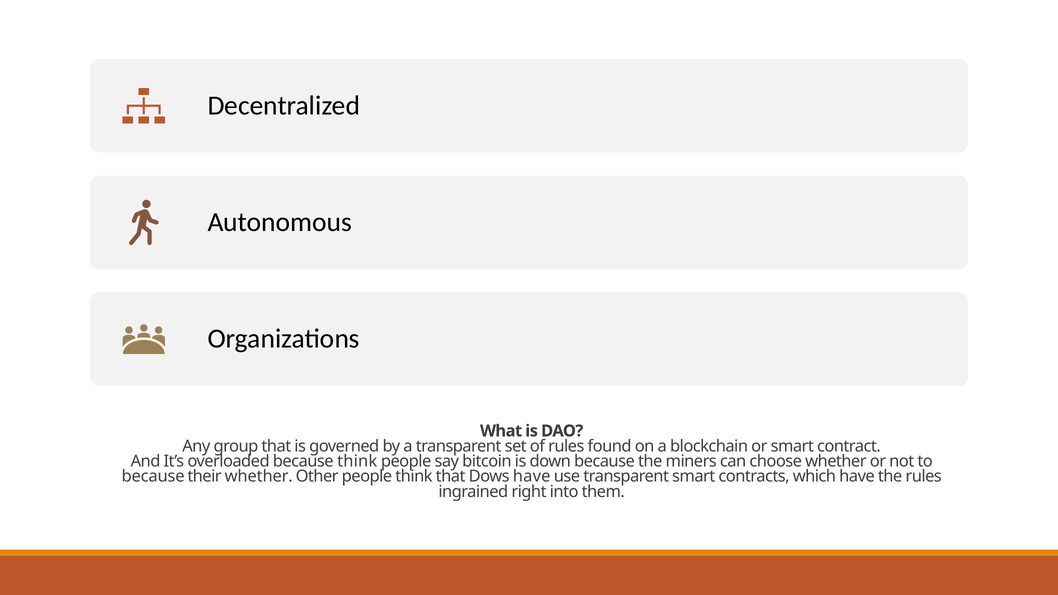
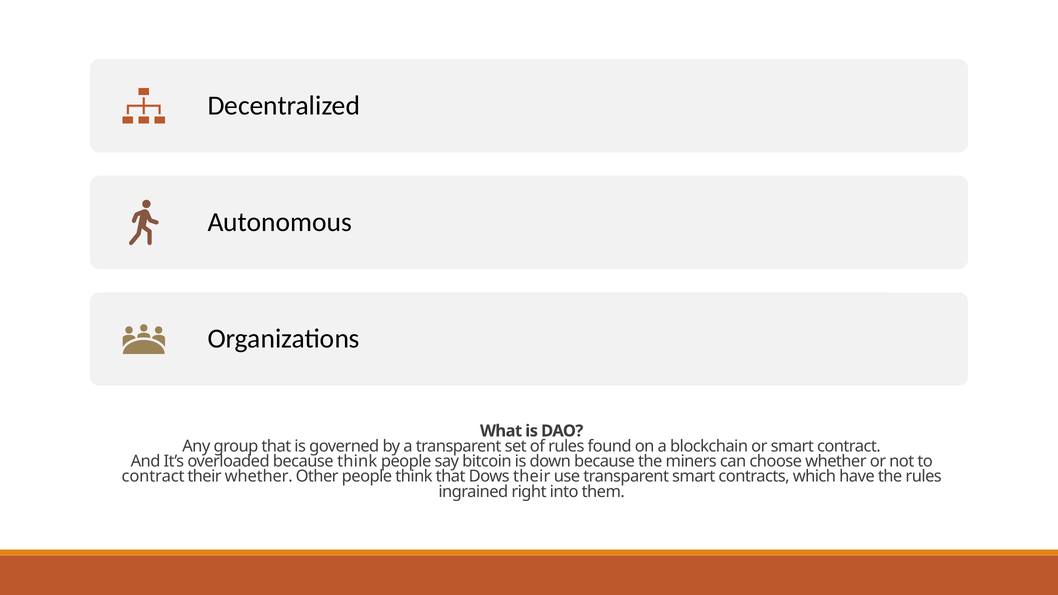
because at (153, 477): because -> contract
Dows have: have -> their
